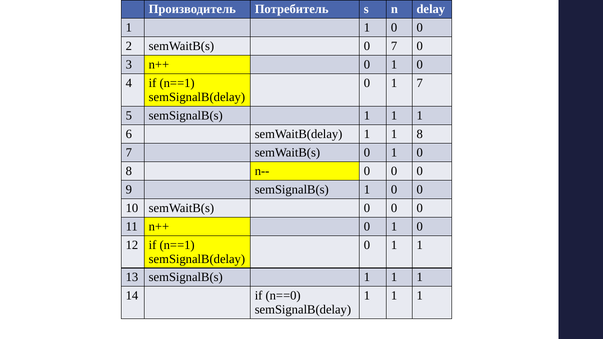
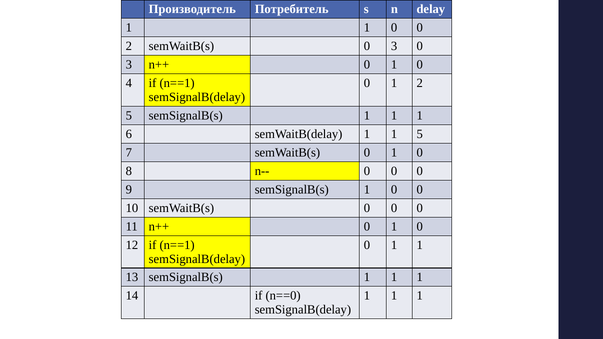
semWaitB(s 0 7: 7 -> 3
1 7: 7 -> 2
1 8: 8 -> 5
